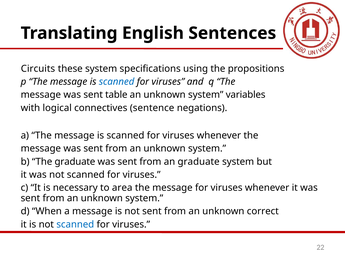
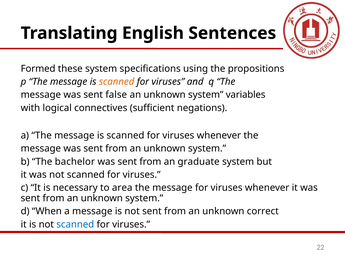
Circuits: Circuits -> Formed
scanned at (117, 82) colour: blue -> orange
table: table -> false
sentence: sentence -> sufficient
The graduate: graduate -> bachelor
